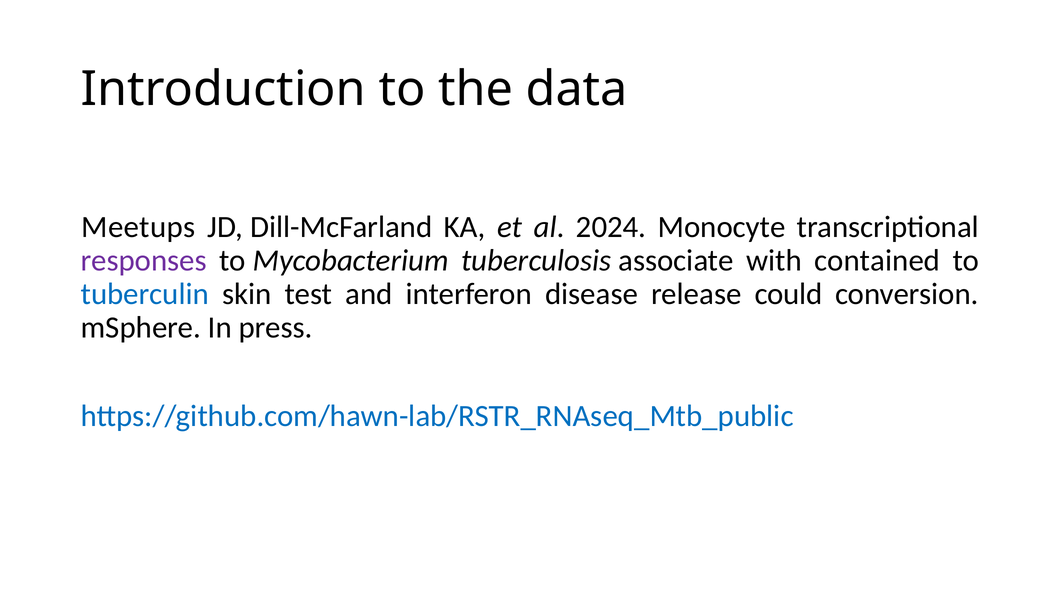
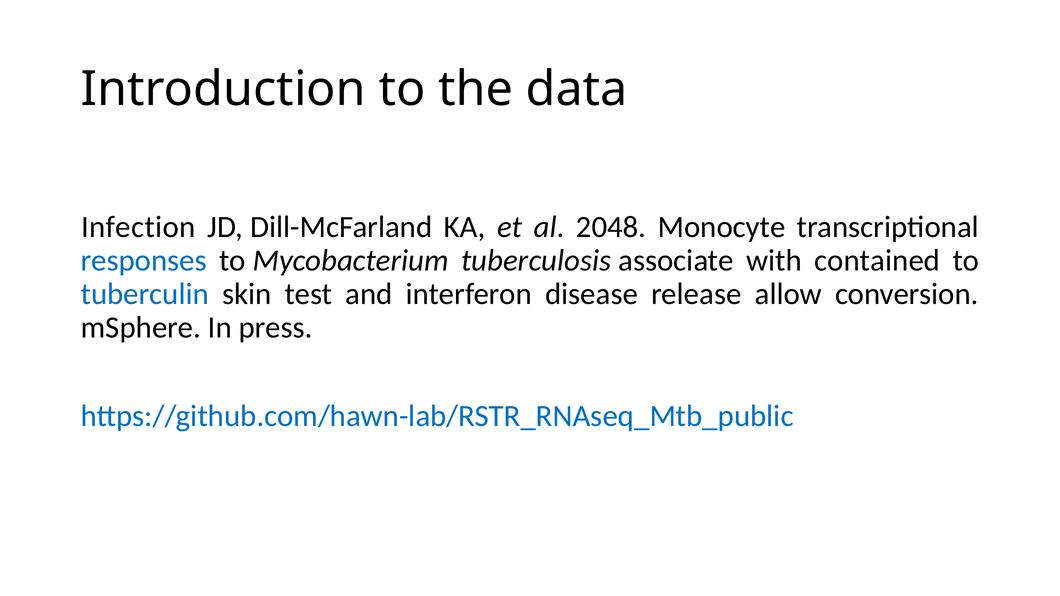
Meetups: Meetups -> Infection
2024: 2024 -> 2048
responses colour: purple -> blue
could: could -> allow
